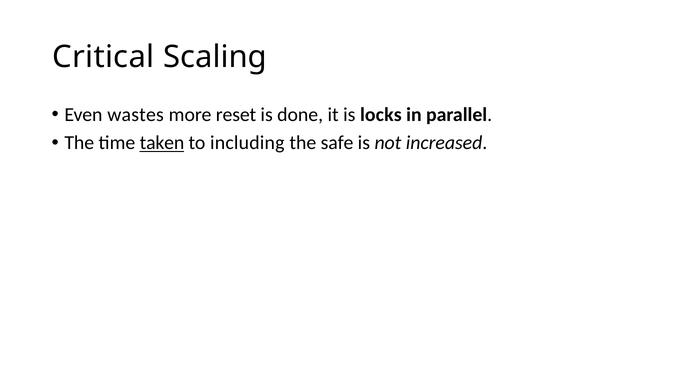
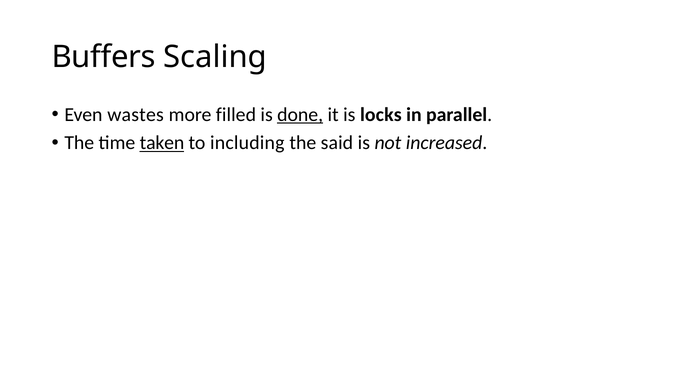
Critical: Critical -> Buffers
reset: reset -> filled
done underline: none -> present
safe: safe -> said
